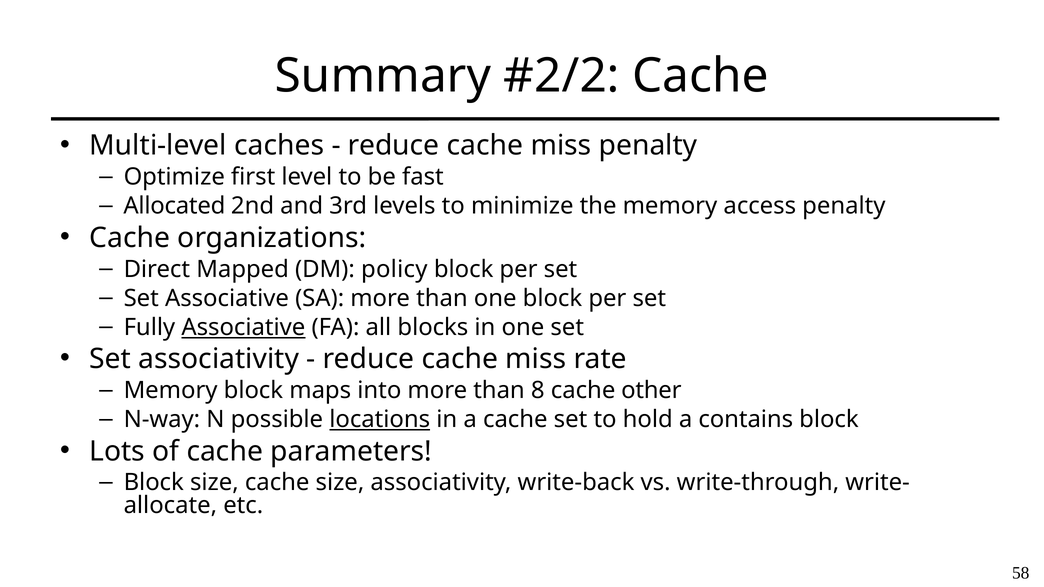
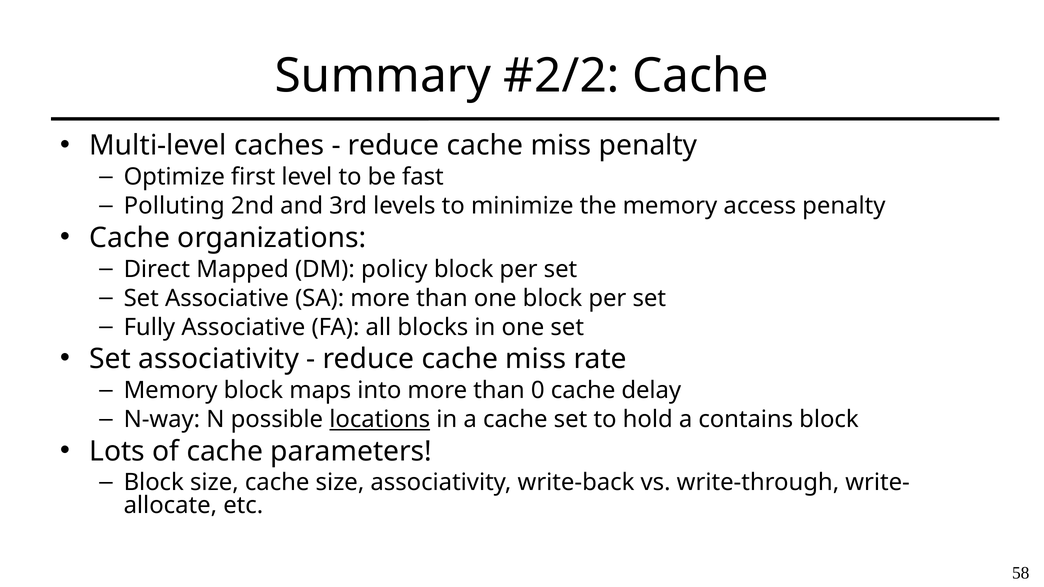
Allocated: Allocated -> Polluting
Associative at (243, 327) underline: present -> none
8: 8 -> 0
other: other -> delay
